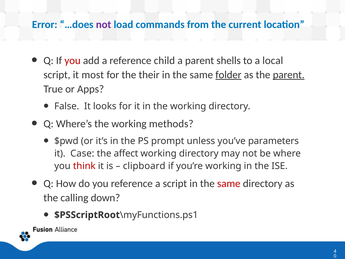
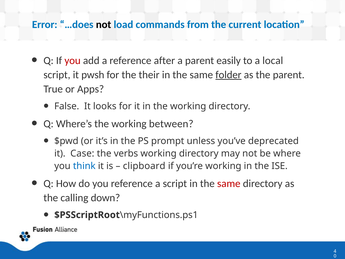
not at (104, 25) colour: purple -> black
child: child -> after
shells: shells -> easily
most: most -> pwsh
parent at (289, 75) underline: present -> none
methods: methods -> between
parameters: parameters -> deprecated
affect: affect -> verbs
think colour: red -> blue
